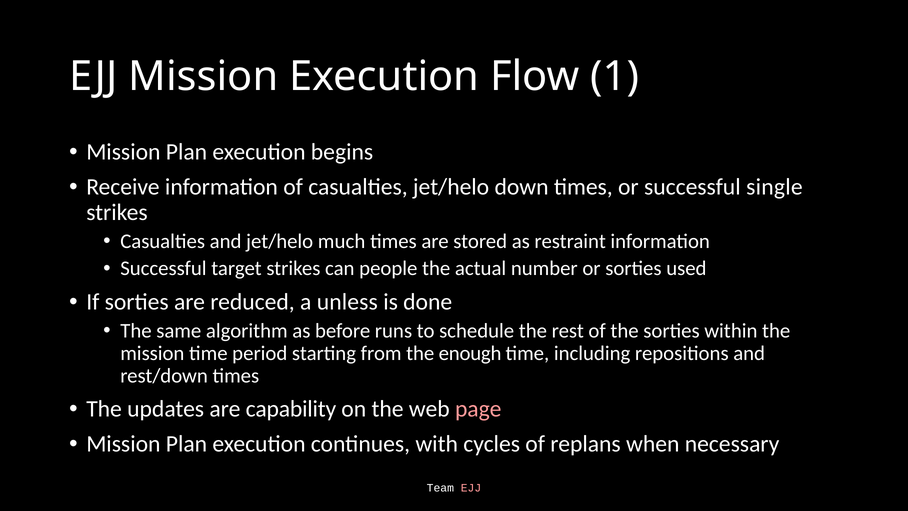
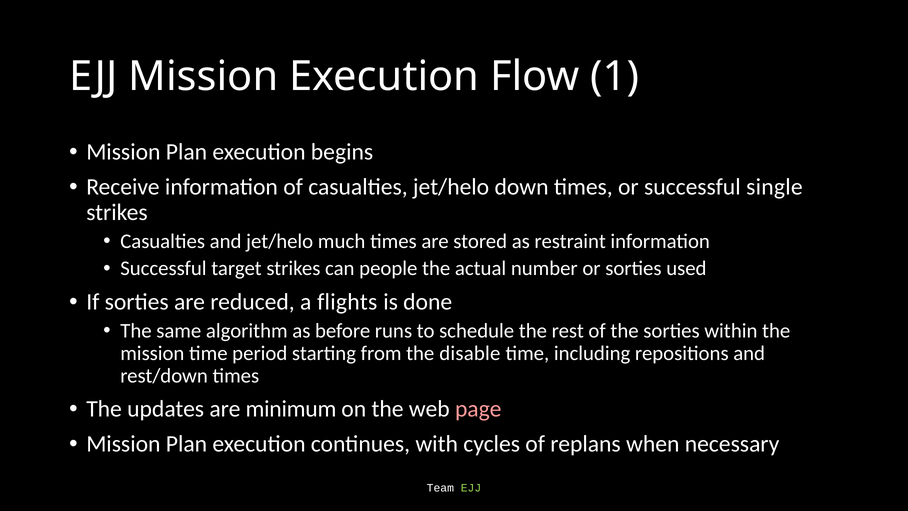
unless: unless -> flights
enough: enough -> disable
capability: capability -> minimum
EJJ at (471, 488) colour: pink -> light green
